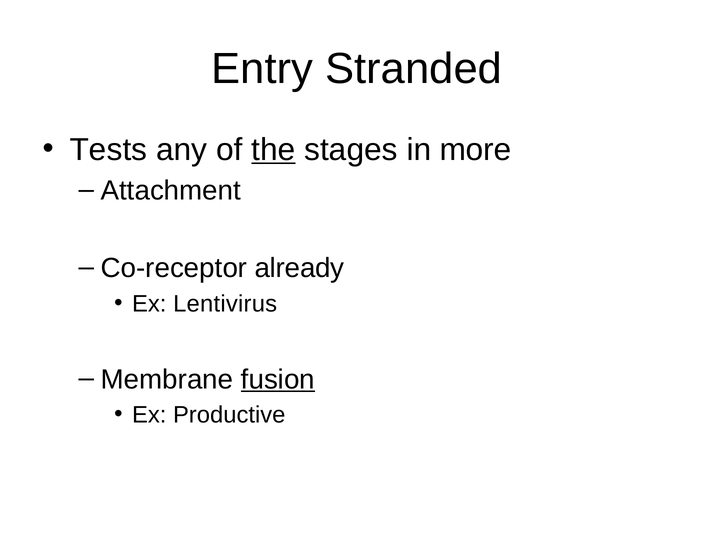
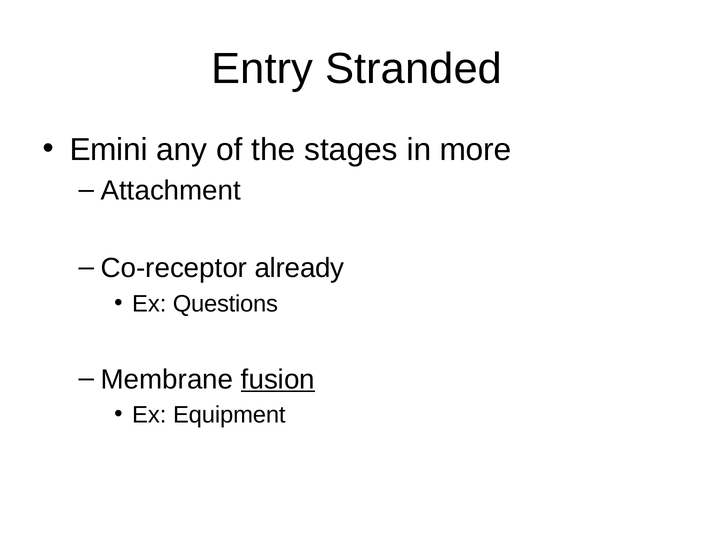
Tests: Tests -> Emini
the underline: present -> none
Lentivirus: Lentivirus -> Questions
Productive: Productive -> Equipment
